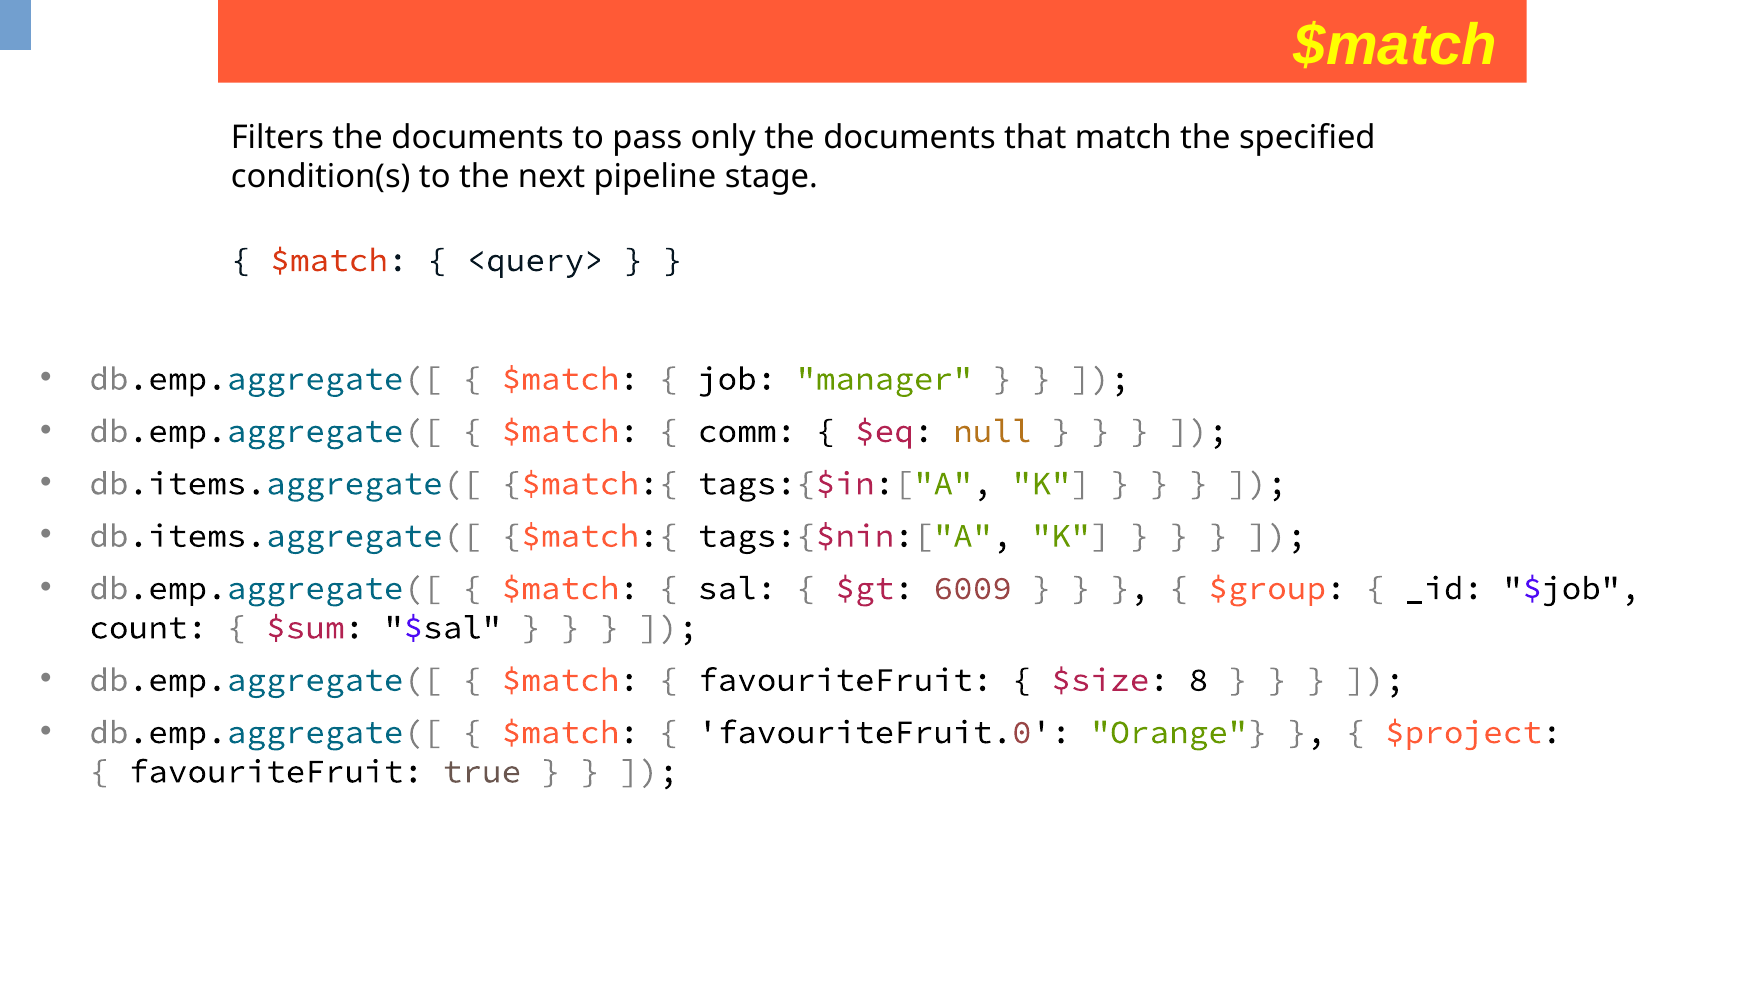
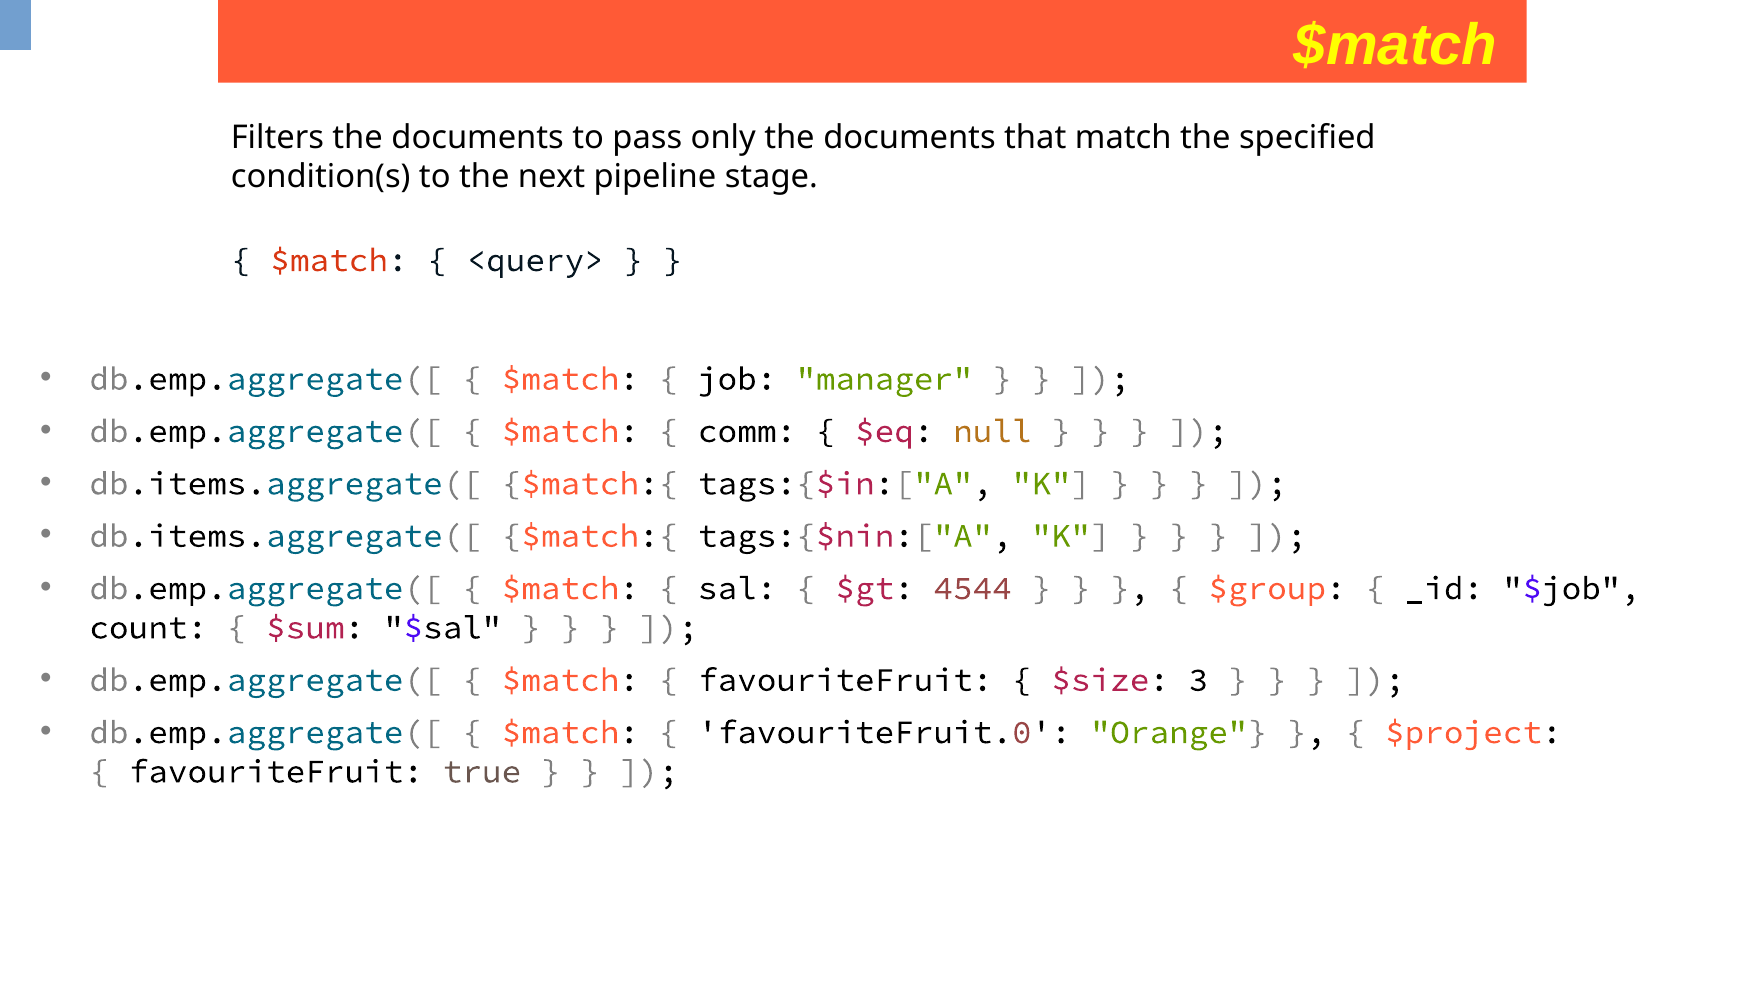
6009: 6009 -> 4544
8: 8 -> 3
